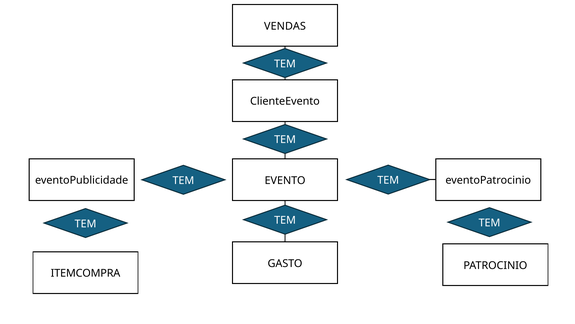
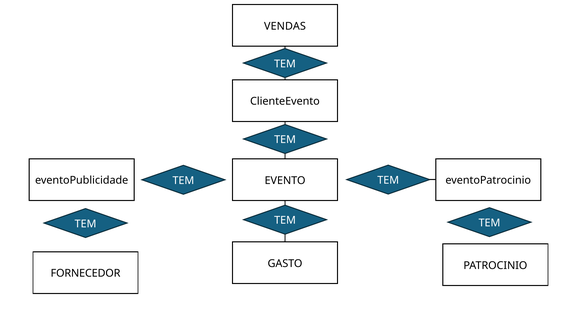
ITEMCOMPRA: ITEMCOMPRA -> FORNECEDOR
